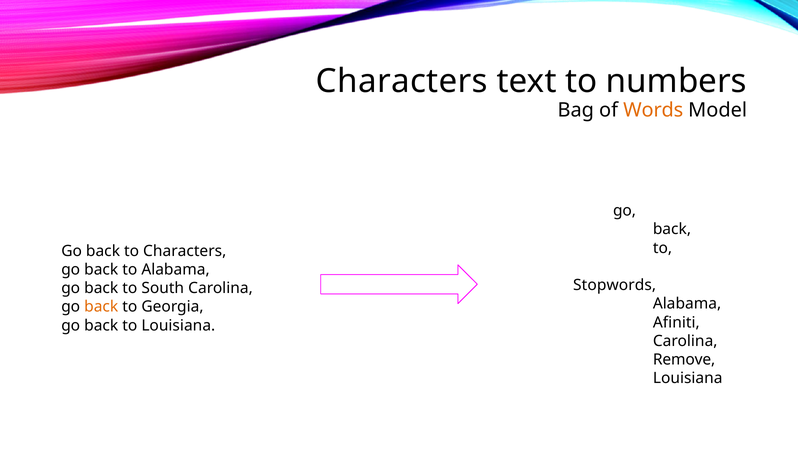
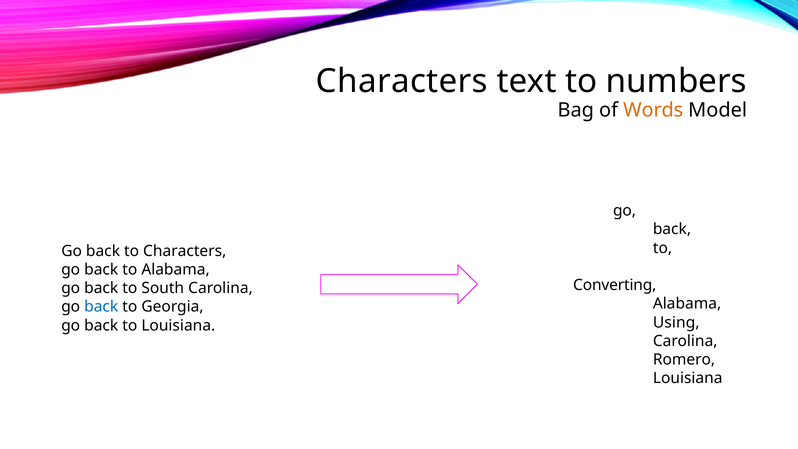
Stopwords: Stopwords -> Converting
back at (101, 307) colour: orange -> blue
Afiniti: Afiniti -> Using
Remove: Remove -> Romero
